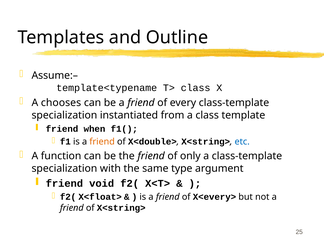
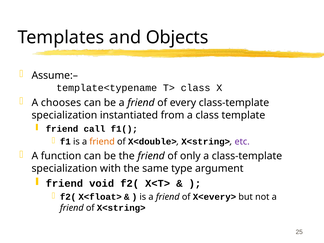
Outline: Outline -> Objects
when: when -> call
etc colour: blue -> purple
